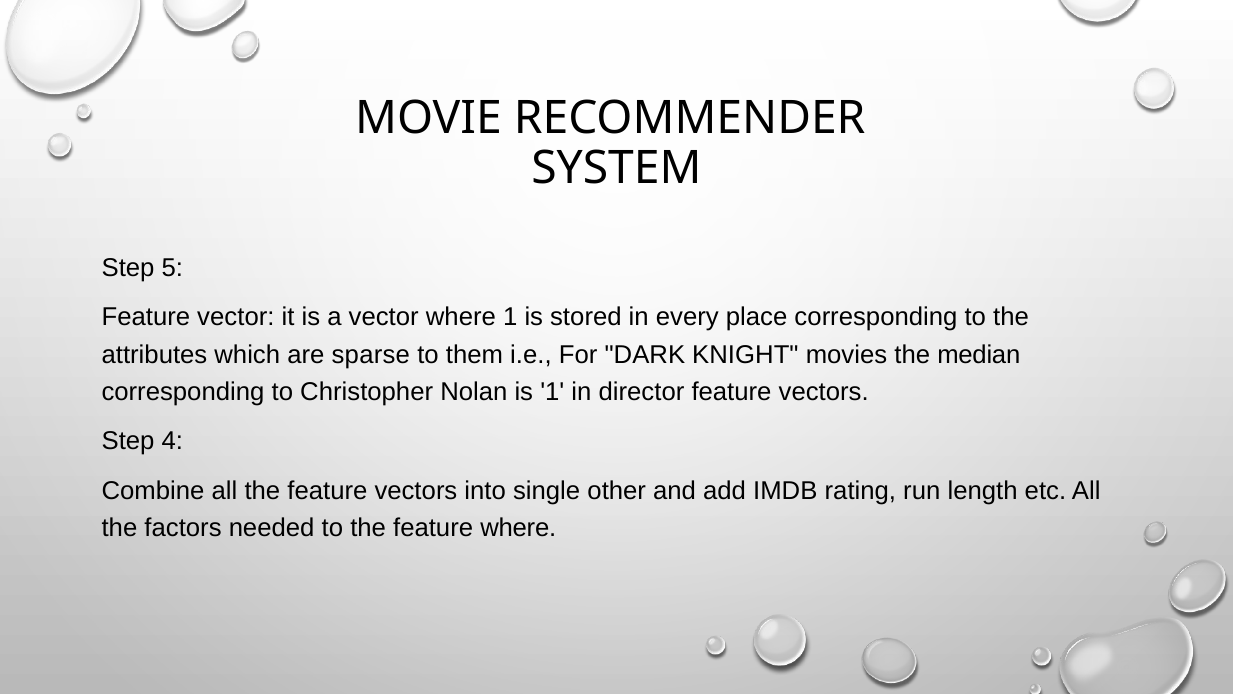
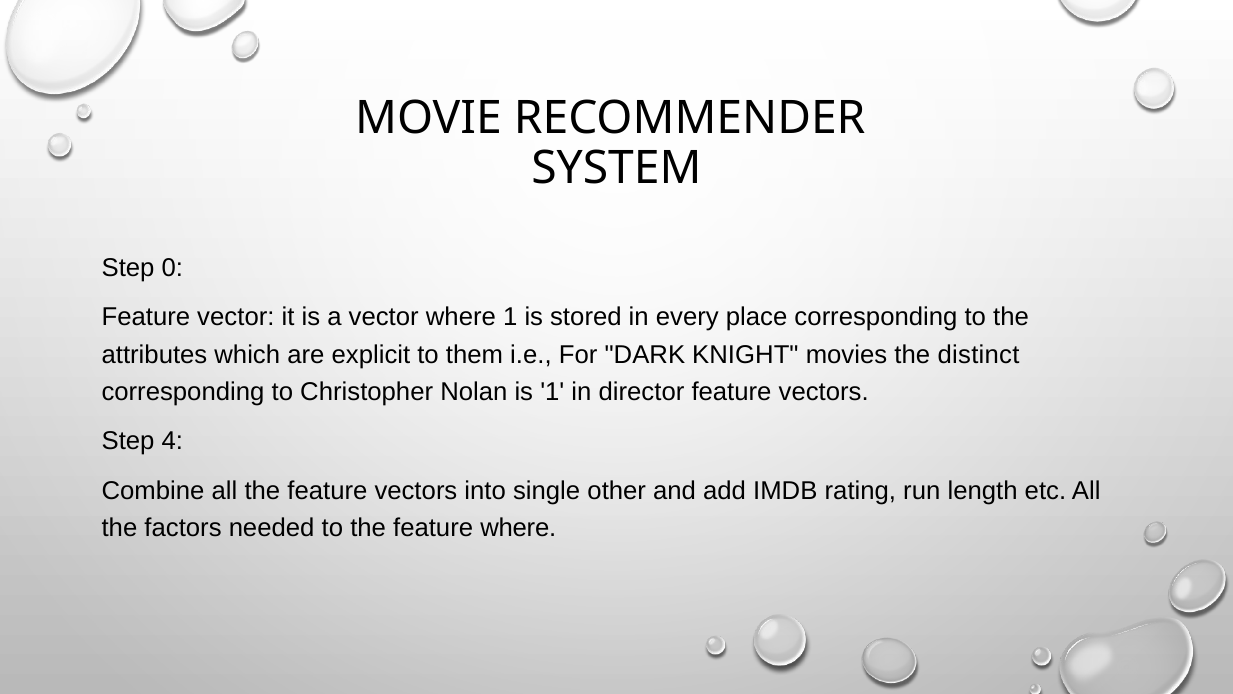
5: 5 -> 0
sparse: sparse -> explicit
median: median -> distinct
